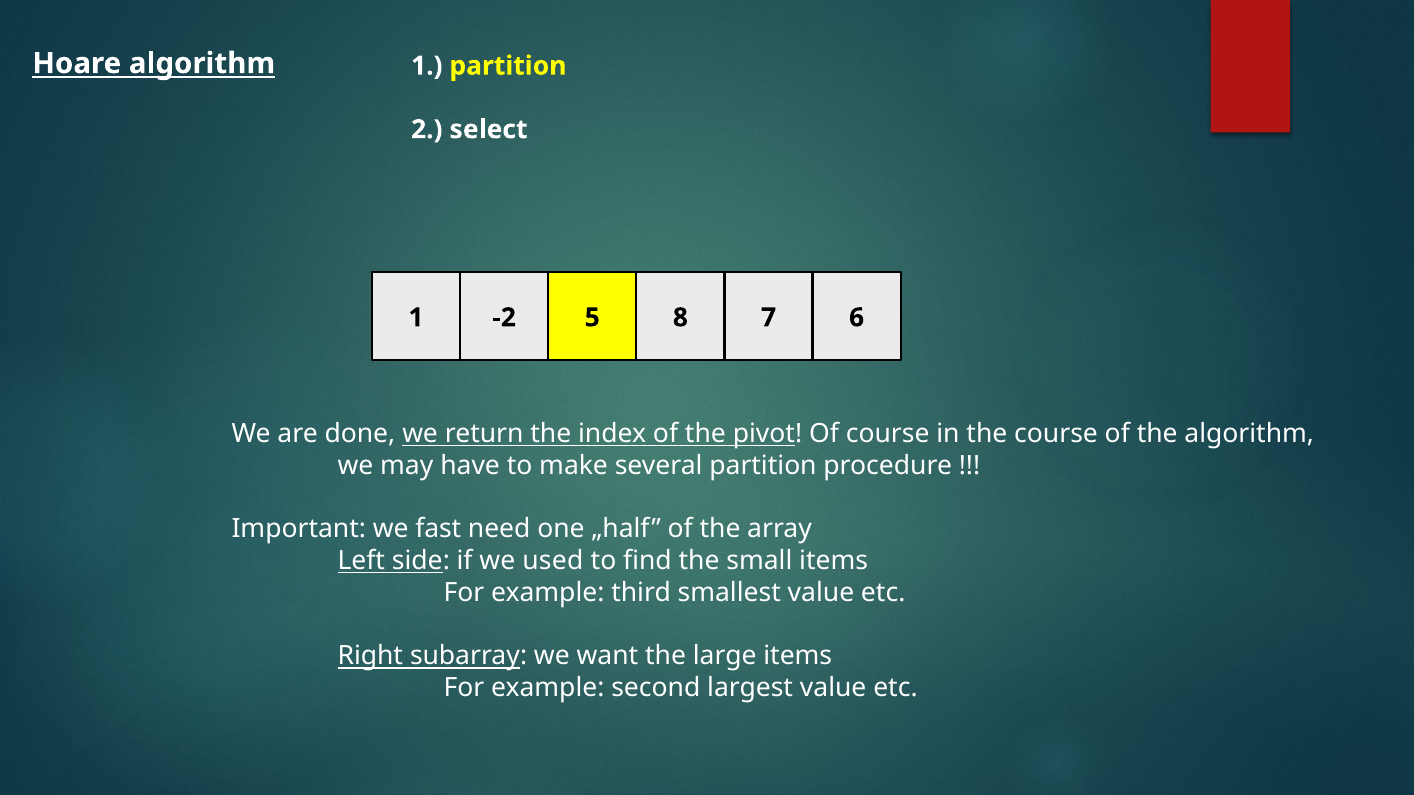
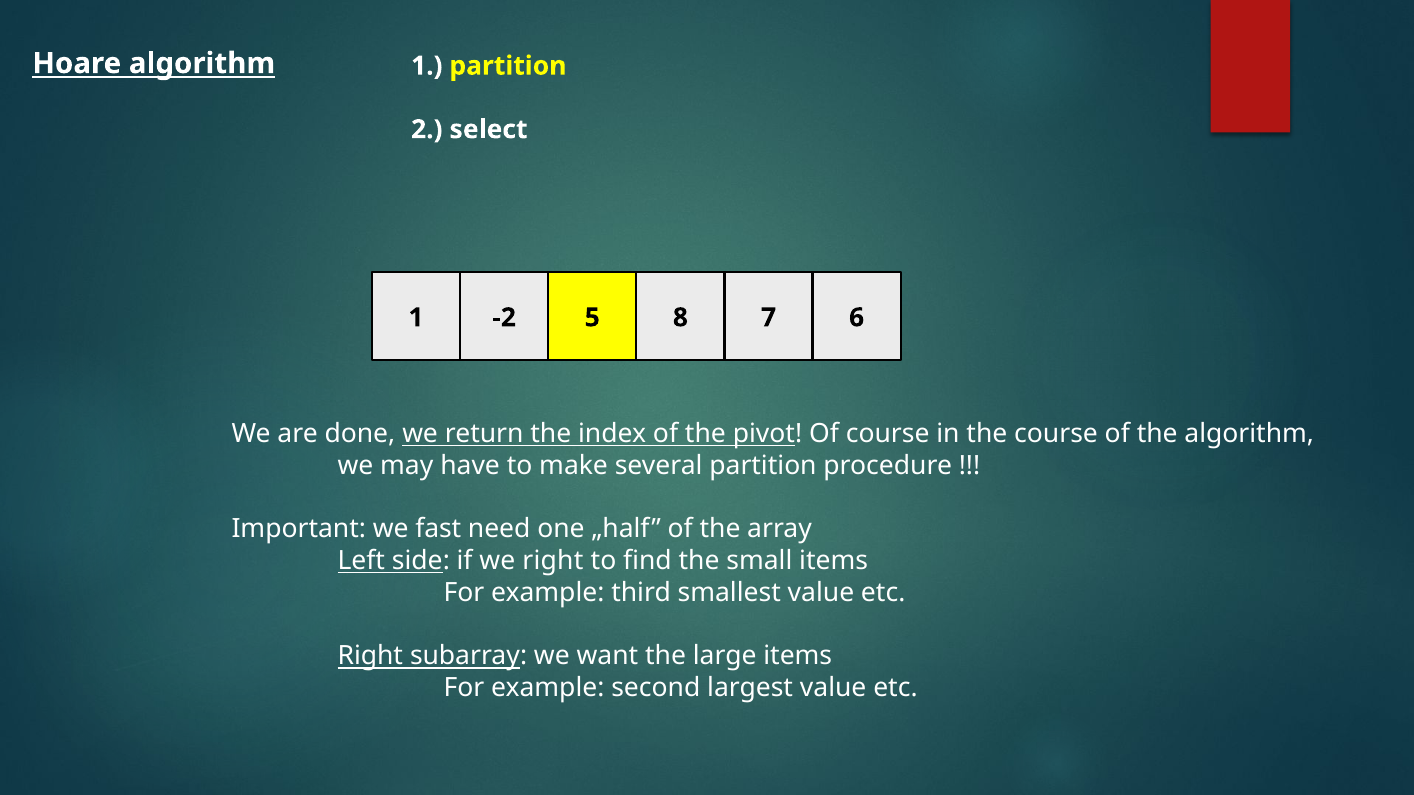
we used: used -> right
